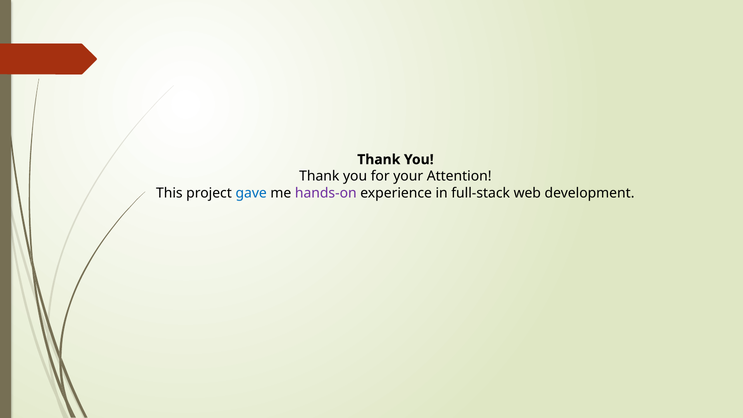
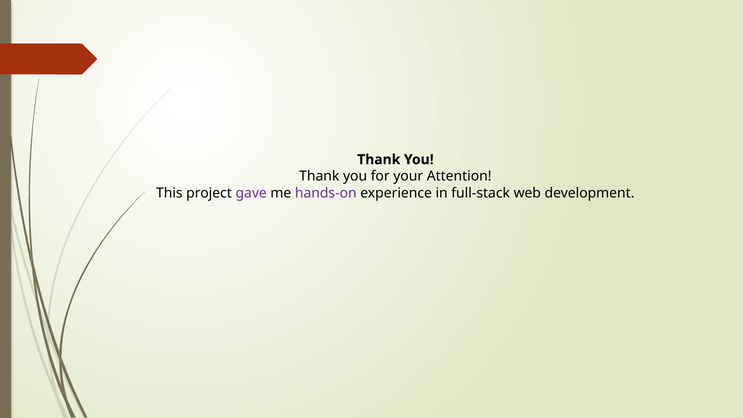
gave colour: blue -> purple
